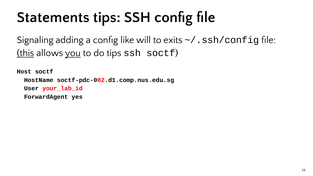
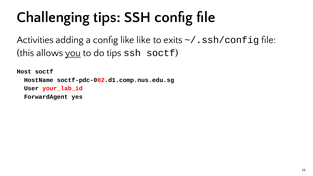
Statements: Statements -> Challenging
Signaling: Signaling -> Activities
like will: will -> like
this underline: present -> none
